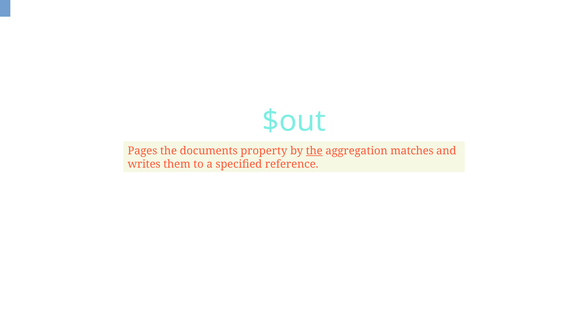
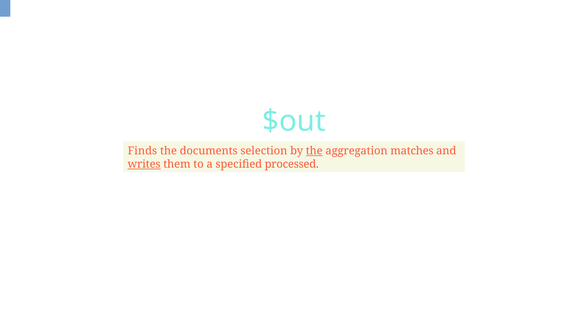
Pages: Pages -> Finds
property: property -> selection
writes underline: none -> present
reference: reference -> processed
